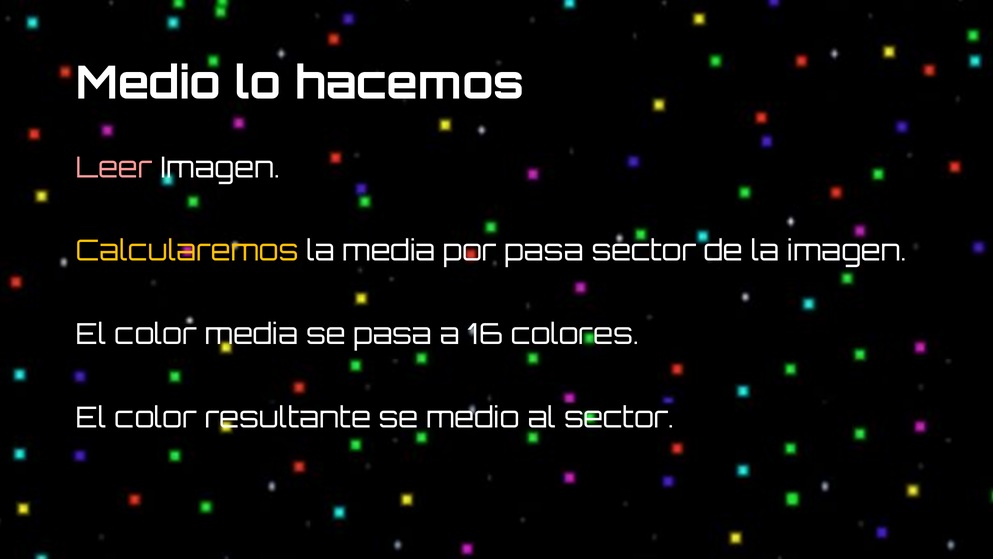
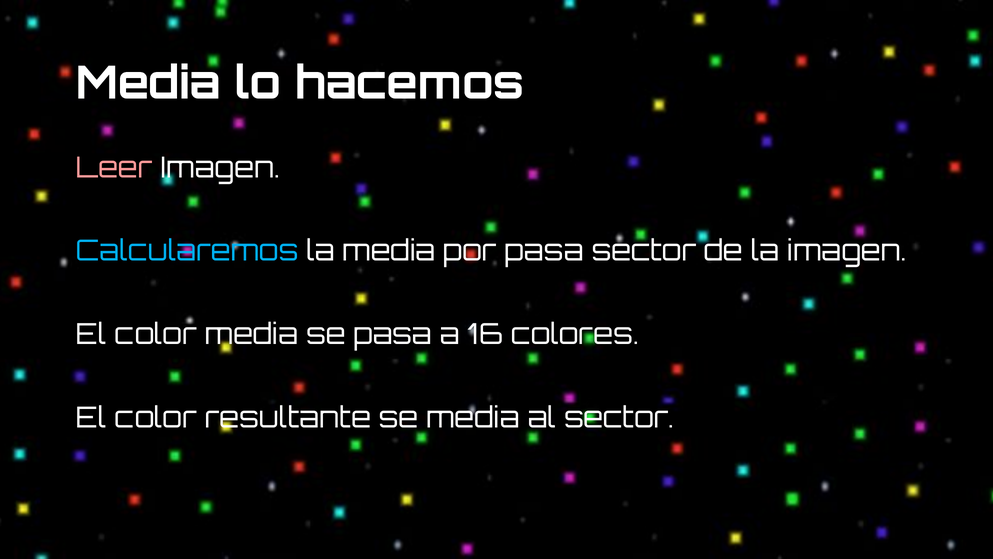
Medio at (148, 83): Medio -> Media
Calcularemos colour: yellow -> light blue
se medio: medio -> media
